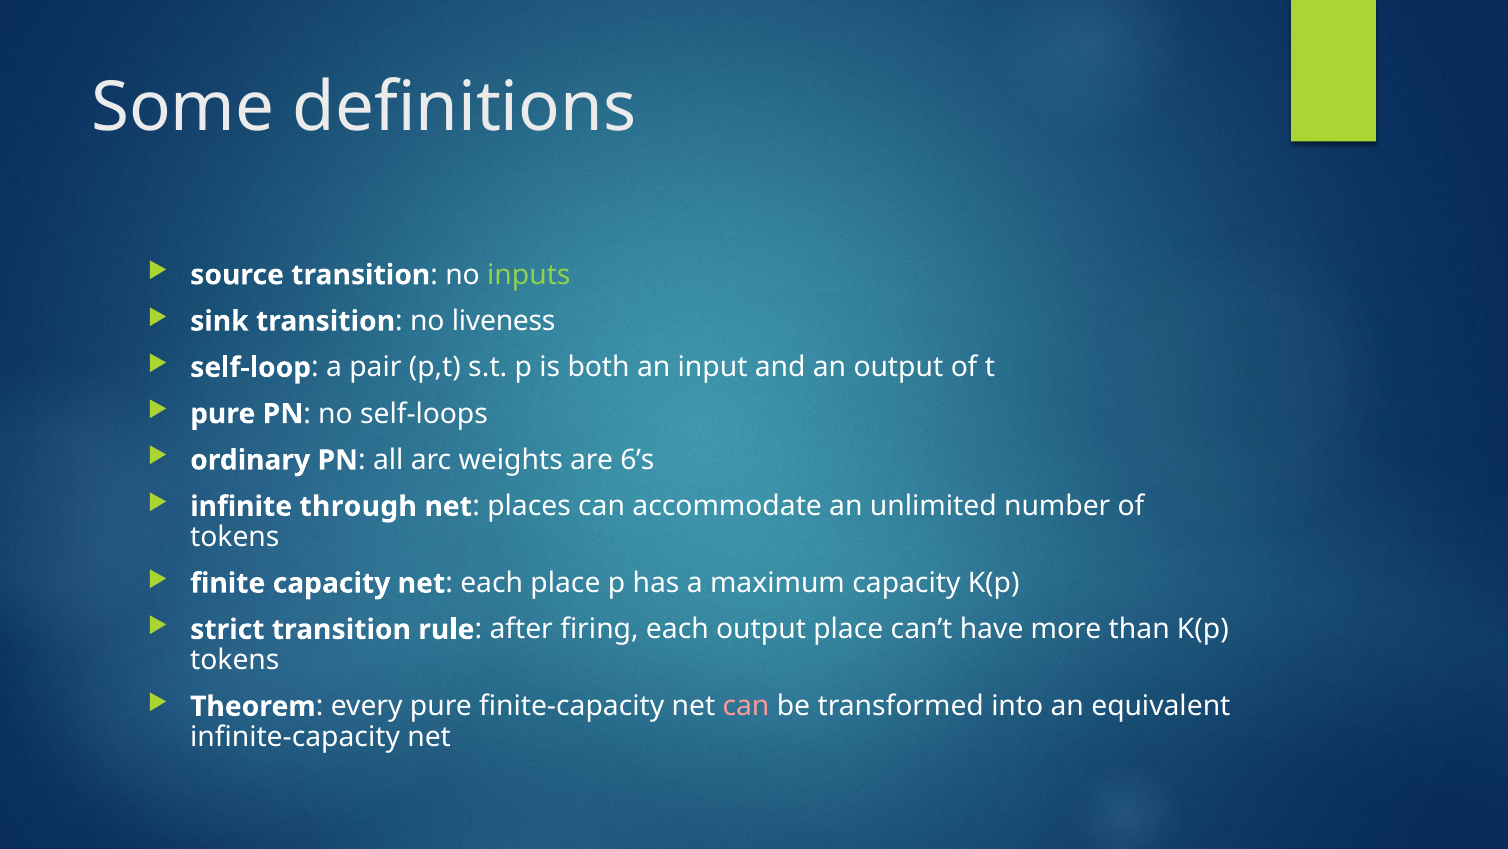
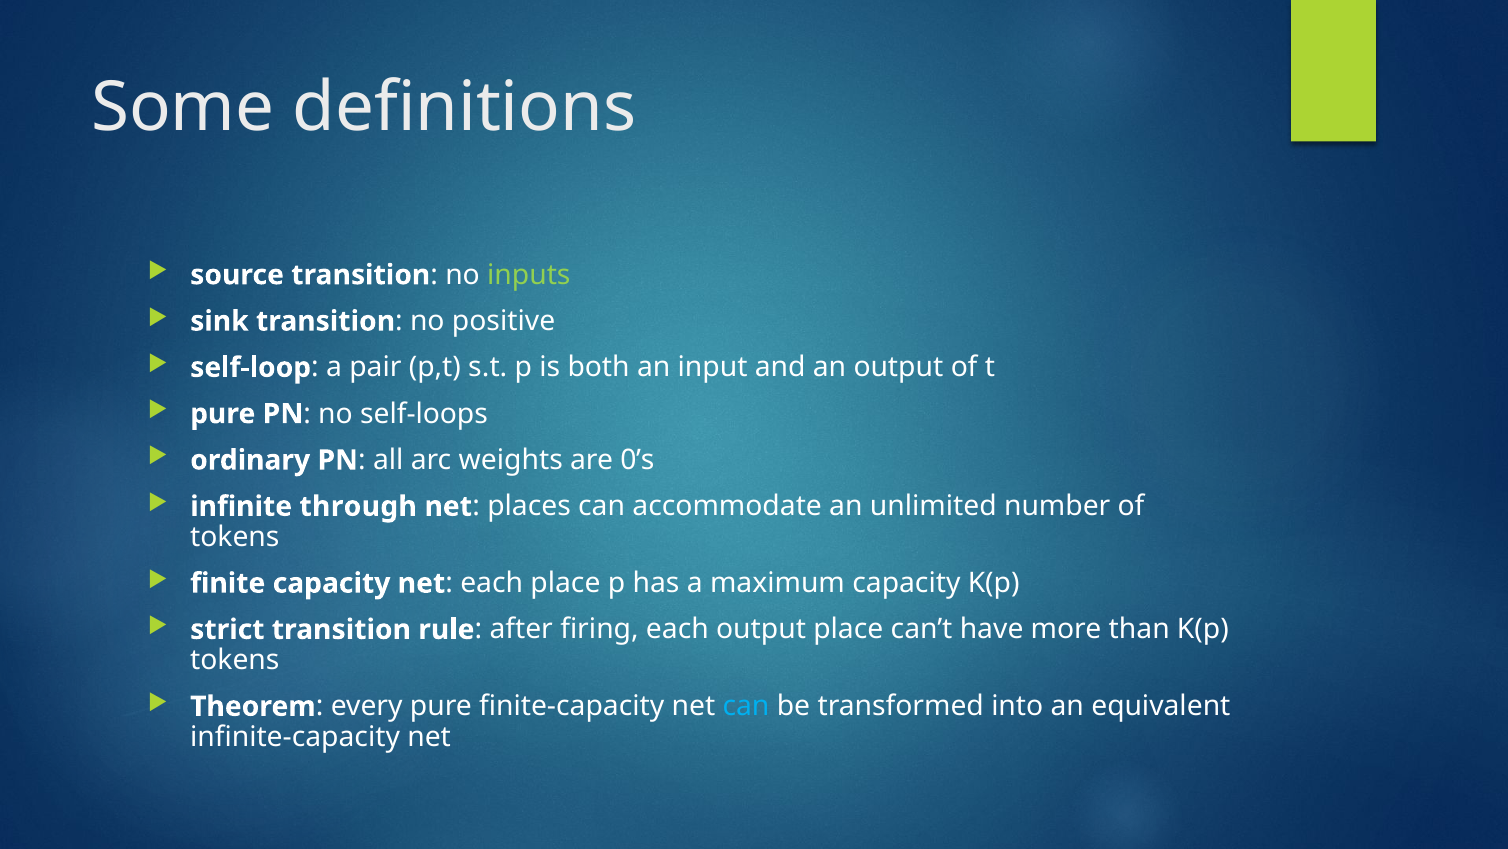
liveness: liveness -> positive
6’s: 6’s -> 0’s
can at (746, 706) colour: pink -> light blue
